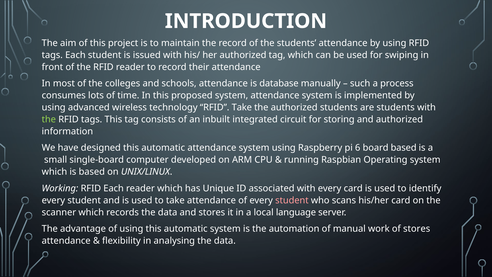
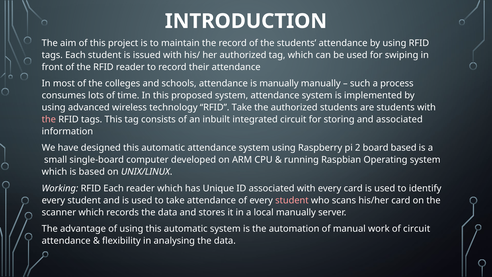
is database: database -> manually
the at (49, 119) colour: light green -> pink
and authorized: authorized -> associated
6: 6 -> 2
local language: language -> manually
of stores: stores -> circuit
